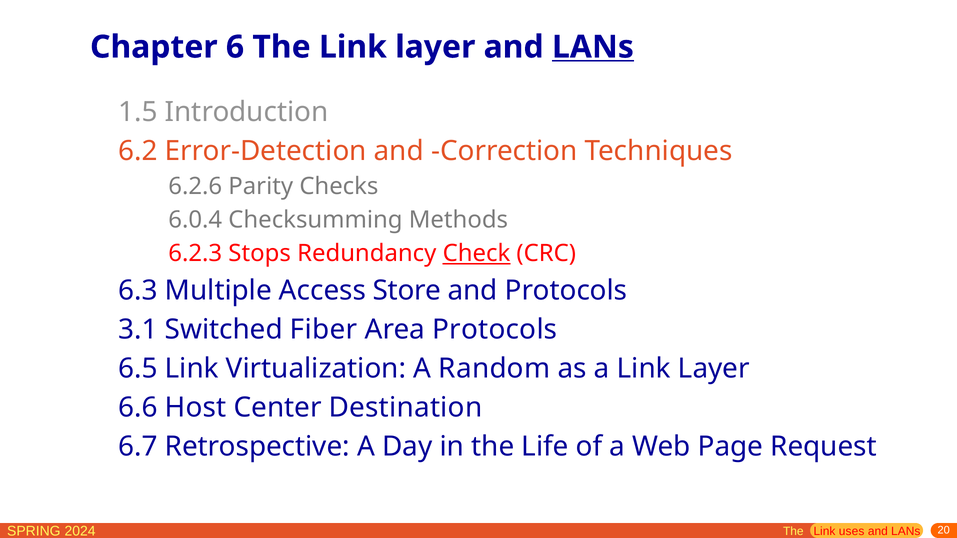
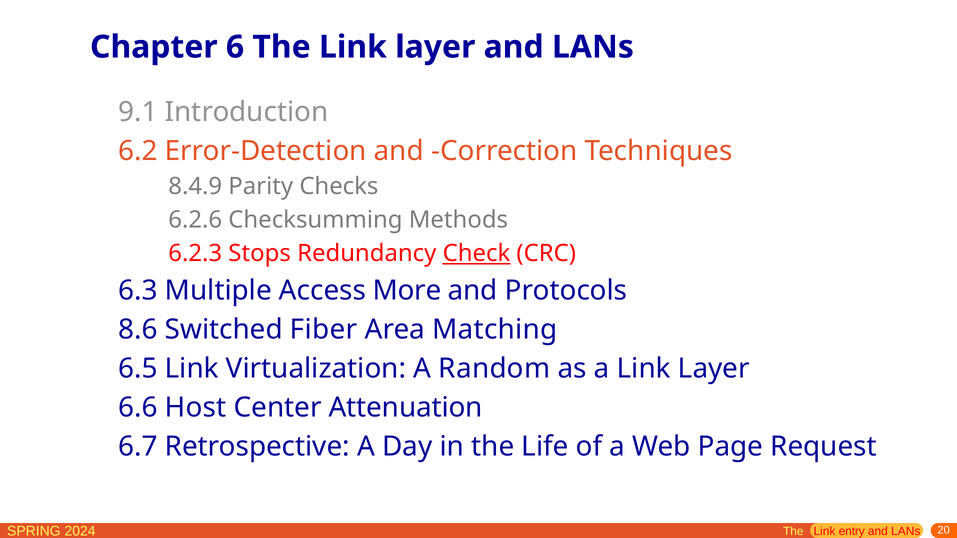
LANs at (593, 47) underline: present -> none
1.5: 1.5 -> 9.1
6.2.6: 6.2.6 -> 8.4.9
6.0.4: 6.0.4 -> 6.2.6
Store: Store -> More
3.1: 3.1 -> 8.6
Area Protocols: Protocols -> Matching
Destination: Destination -> Attenuation
uses: uses -> entry
